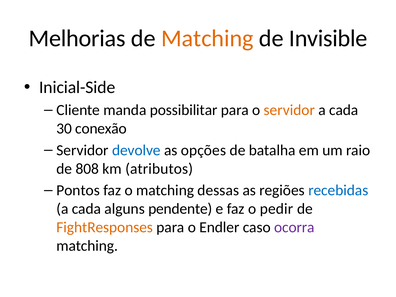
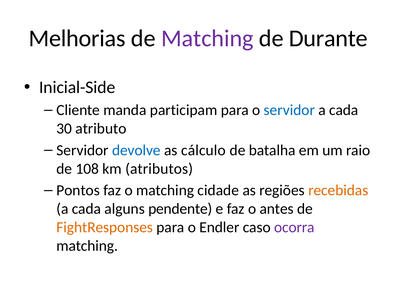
Matching at (207, 38) colour: orange -> purple
Invisible: Invisible -> Durante
possibilitar: possibilitar -> participam
servidor at (289, 110) colour: orange -> blue
conexão: conexão -> atributo
opções: opções -> cálculo
808: 808 -> 108
dessas: dessas -> cidade
recebidas colour: blue -> orange
pedir: pedir -> antes
